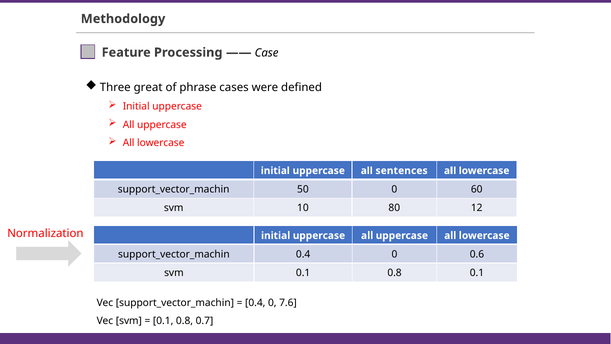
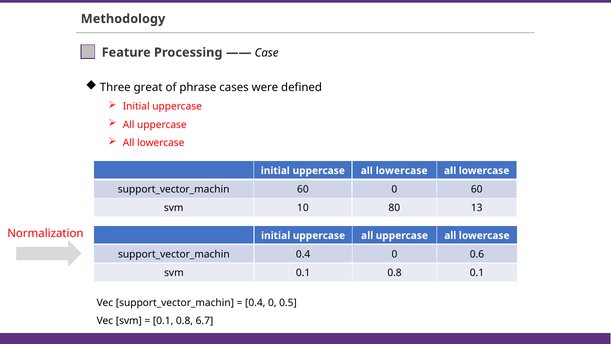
initial uppercase all sentences: sentences -> lowercase
support_vector_machin 50: 50 -> 60
12: 12 -> 13
7.6: 7.6 -> 0.5
0.7: 0.7 -> 6.7
